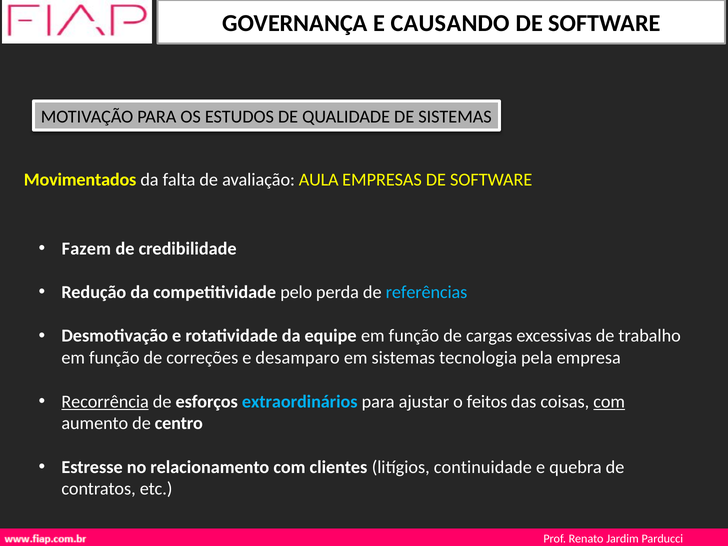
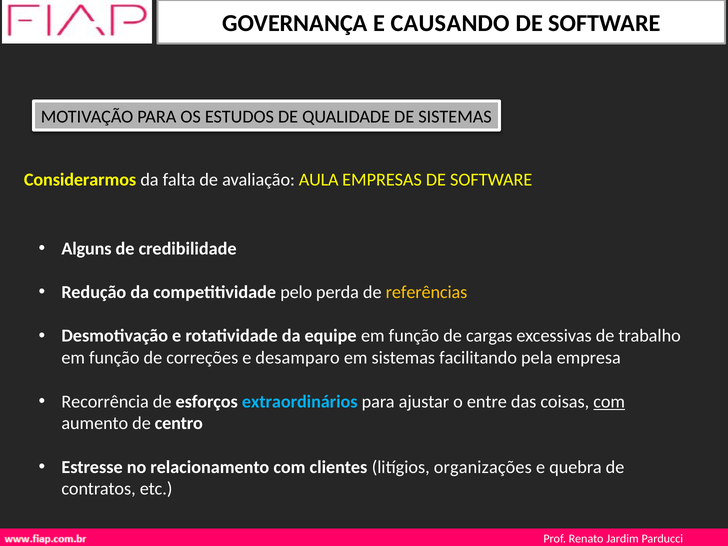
Movimentados: Movimentados -> Considerarmos
Fazem: Fazem -> Alguns
referências colour: light blue -> yellow
tecnologia: tecnologia -> facilitando
Recorrência underline: present -> none
feitos: feitos -> entre
continuidade: continuidade -> organizações
